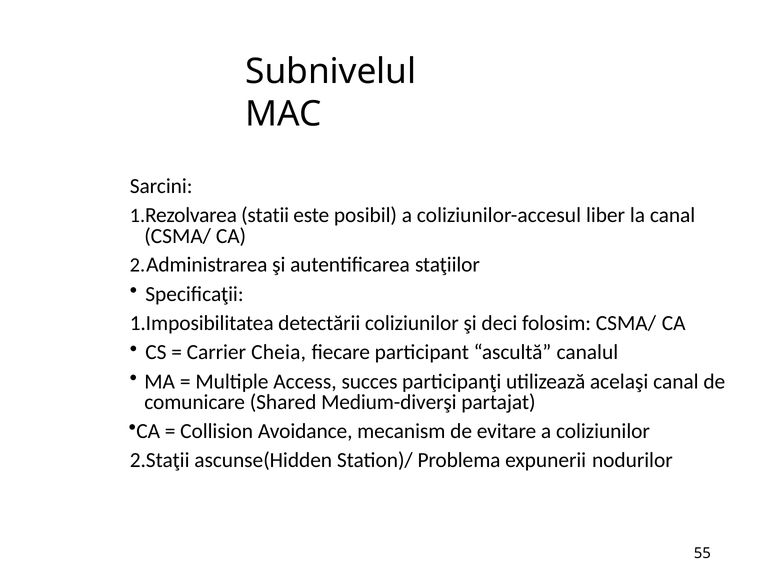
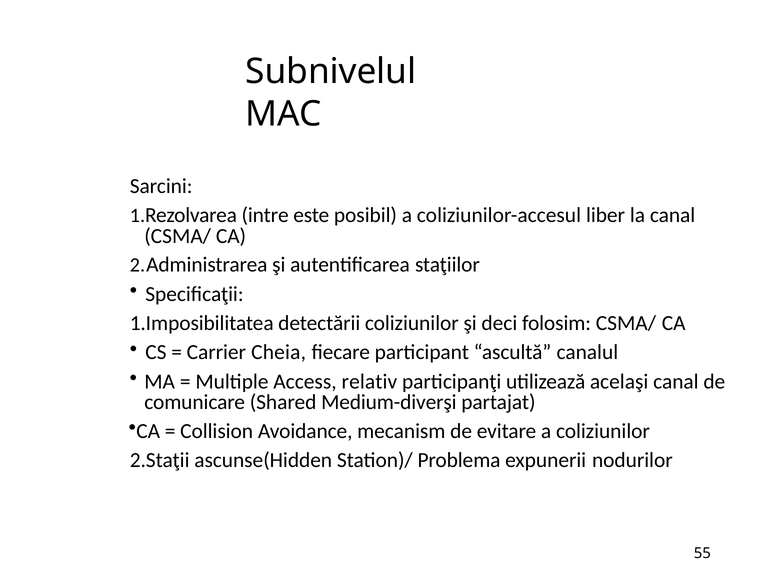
statii: statii -> intre
succes: succes -> relativ
